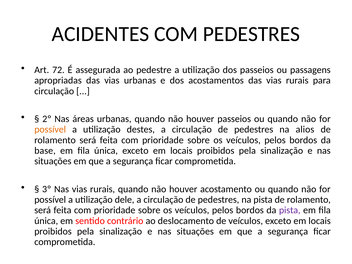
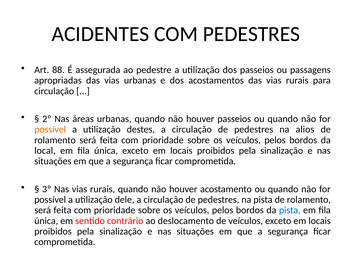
72: 72 -> 88
base: base -> local
pista at (290, 210) colour: purple -> blue
